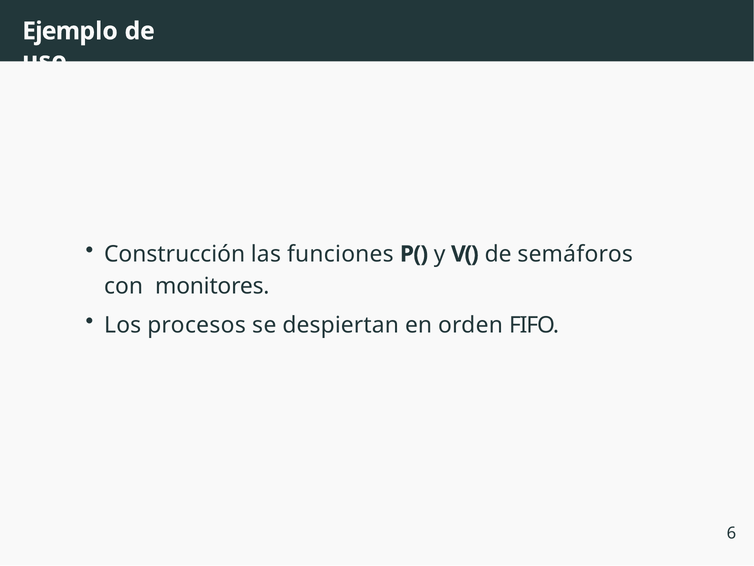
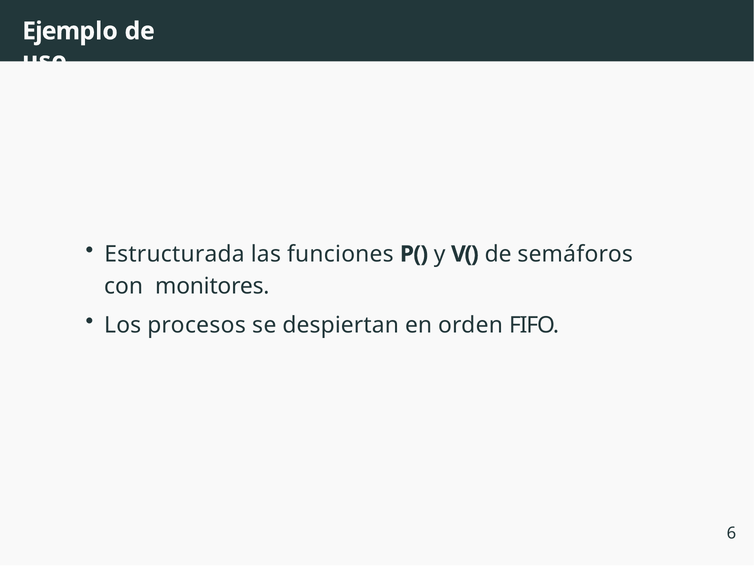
Construcción: Construcción -> Estructurada
